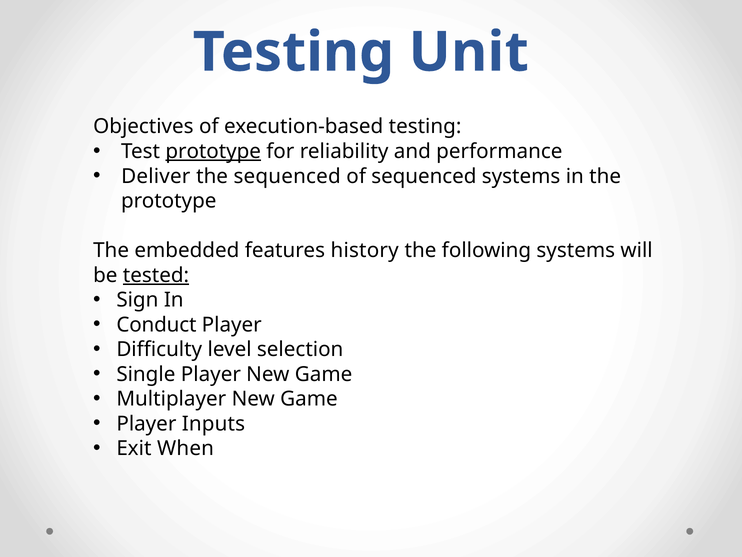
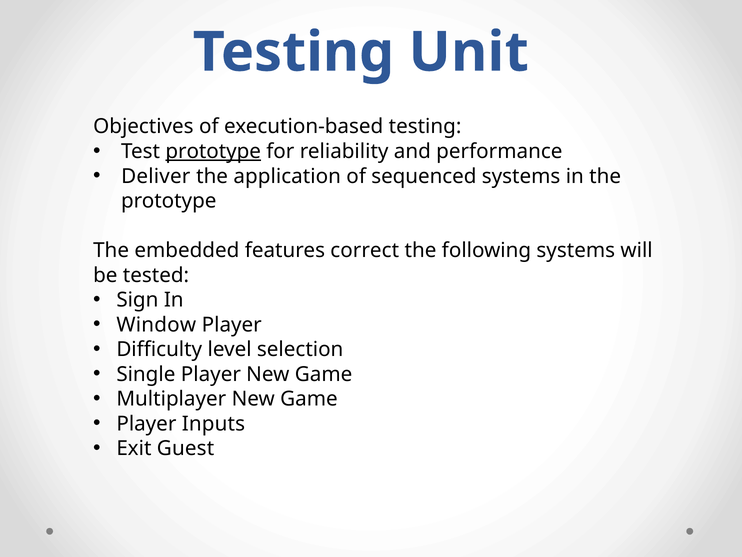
the sequenced: sequenced -> application
history: history -> correct
tested underline: present -> none
Conduct: Conduct -> Window
When: When -> Guest
